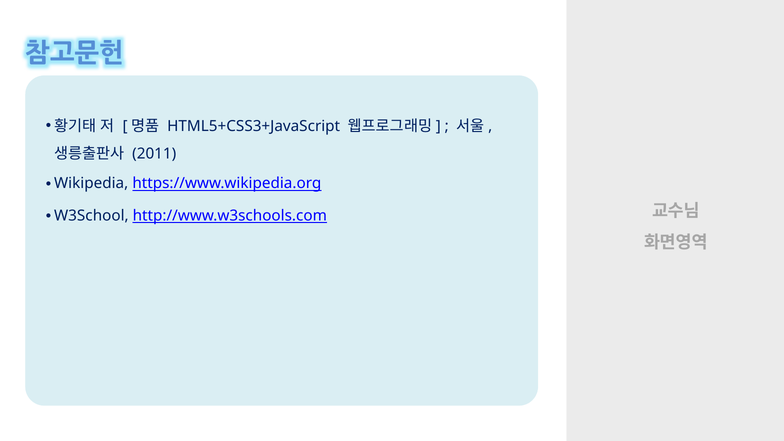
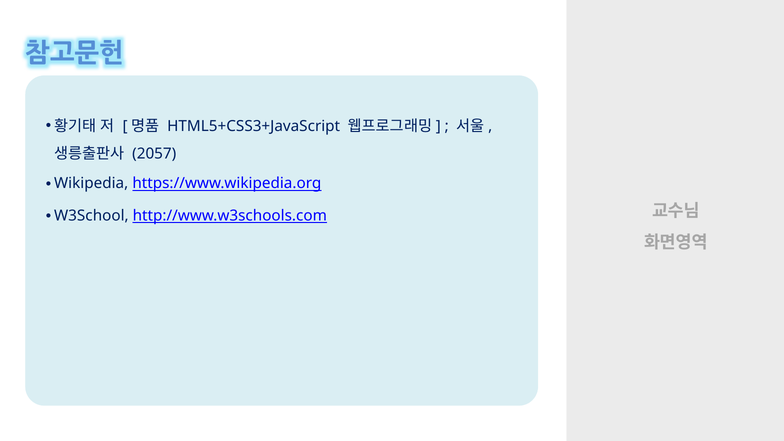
2011: 2011 -> 2057
